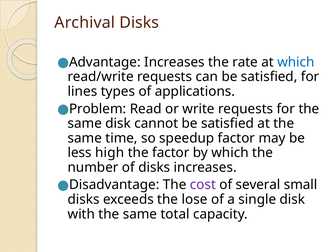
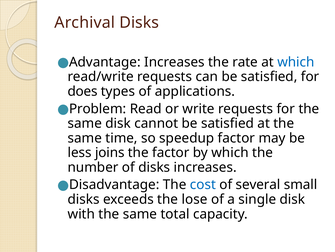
lines: lines -> does
high: high -> joins
cost colour: purple -> blue
